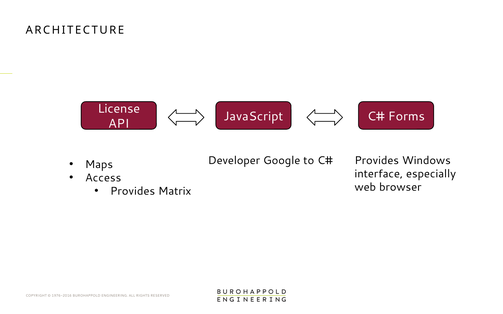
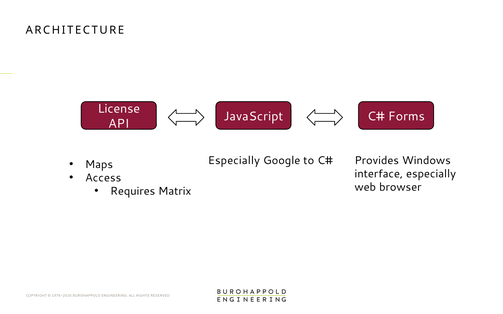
Developer at (234, 161): Developer -> Especially
Provides at (133, 191): Provides -> Requires
